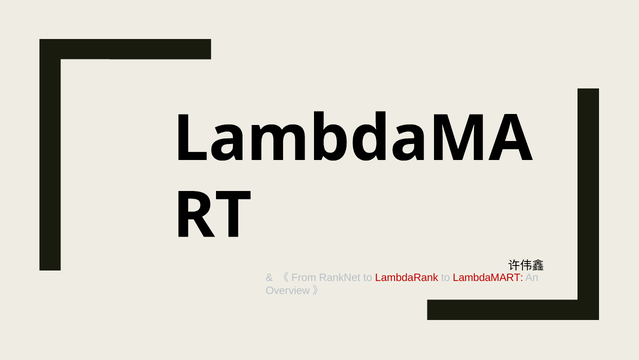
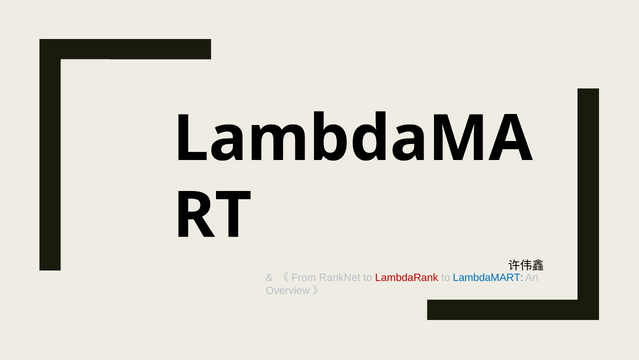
LambdaMART colour: red -> blue
